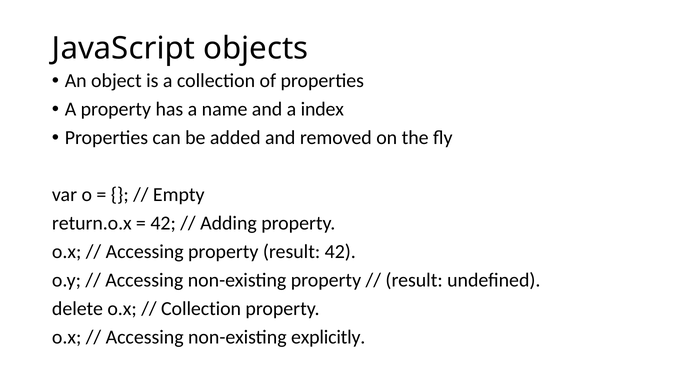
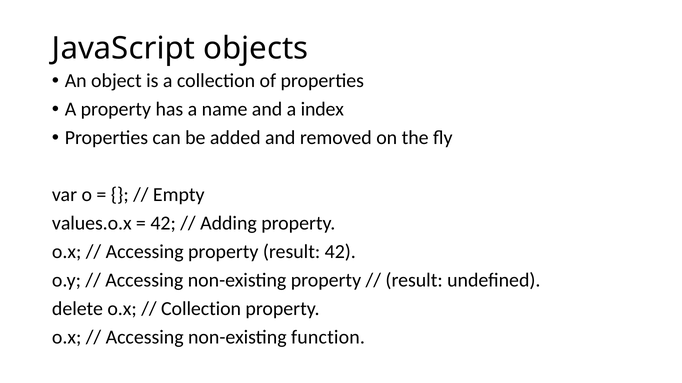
return.o.x: return.o.x -> values.o.x
explicitly: explicitly -> function
